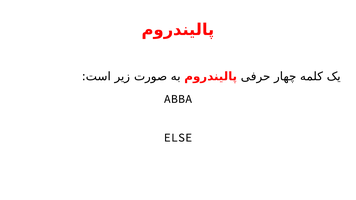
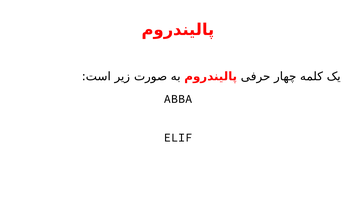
ELSE: ELSE -> ELIF
